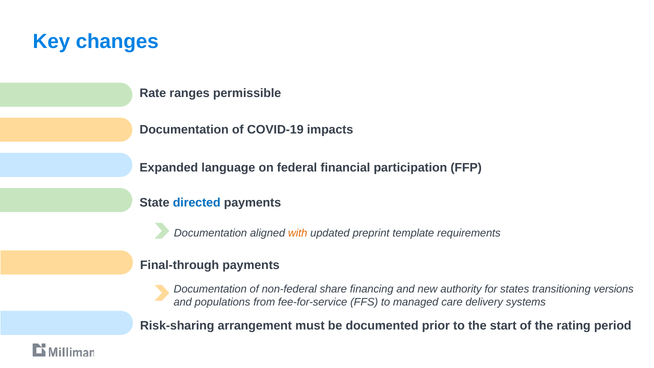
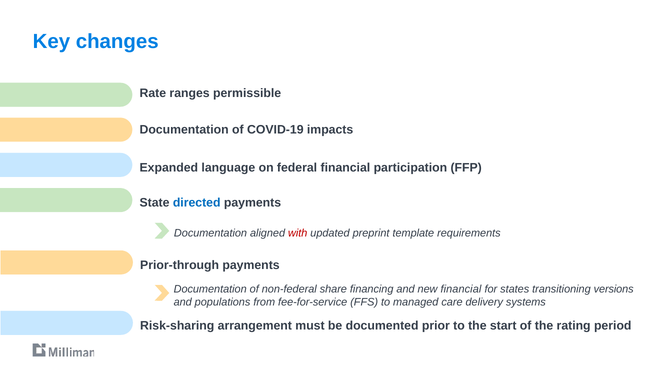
with colour: orange -> red
Final-through: Final-through -> Prior-through
new authority: authority -> financial
